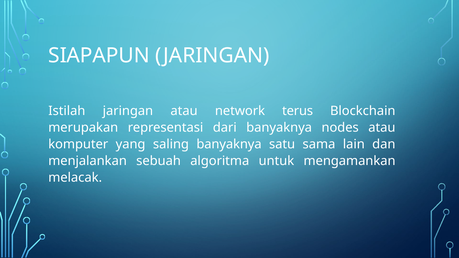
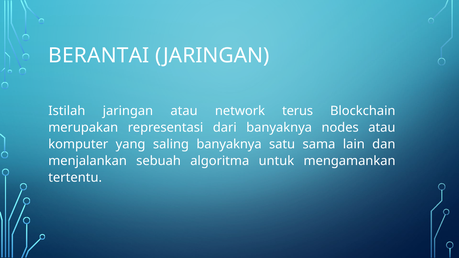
SIAPAPUN: SIAPAPUN -> BERANTAI
melacak: melacak -> tertentu
